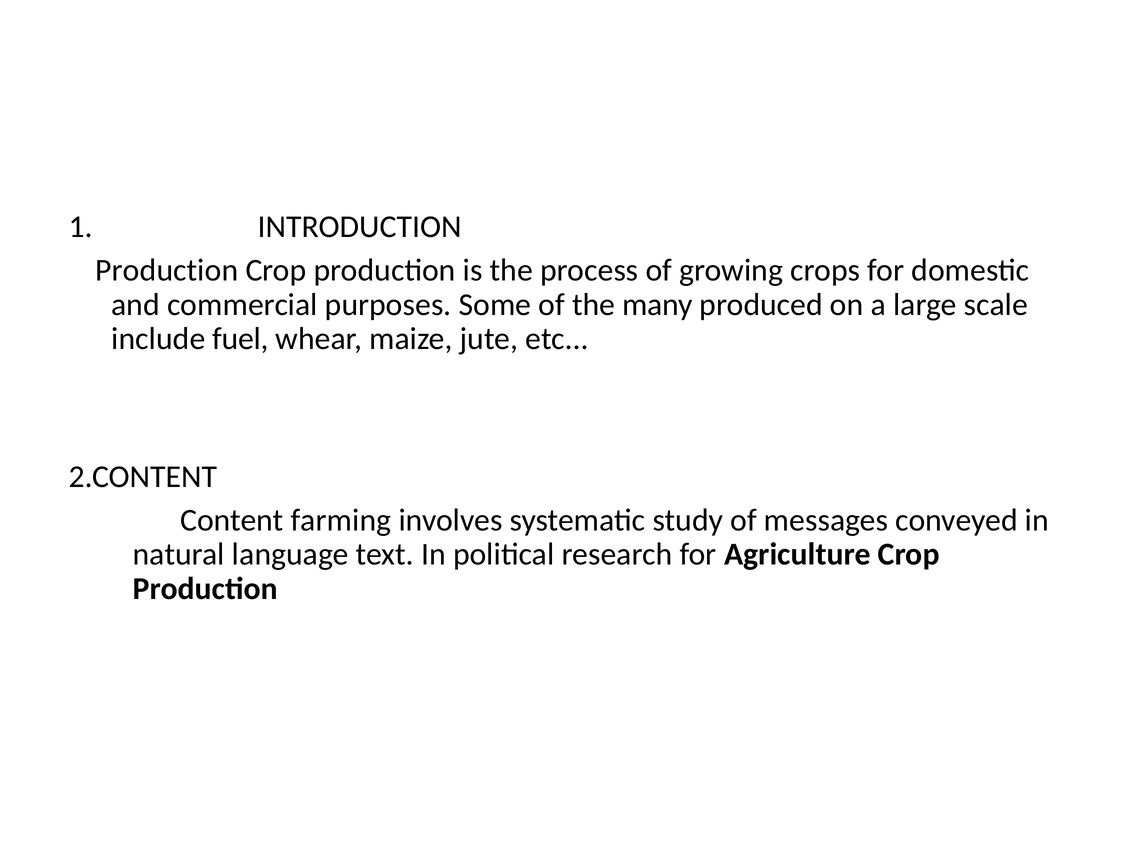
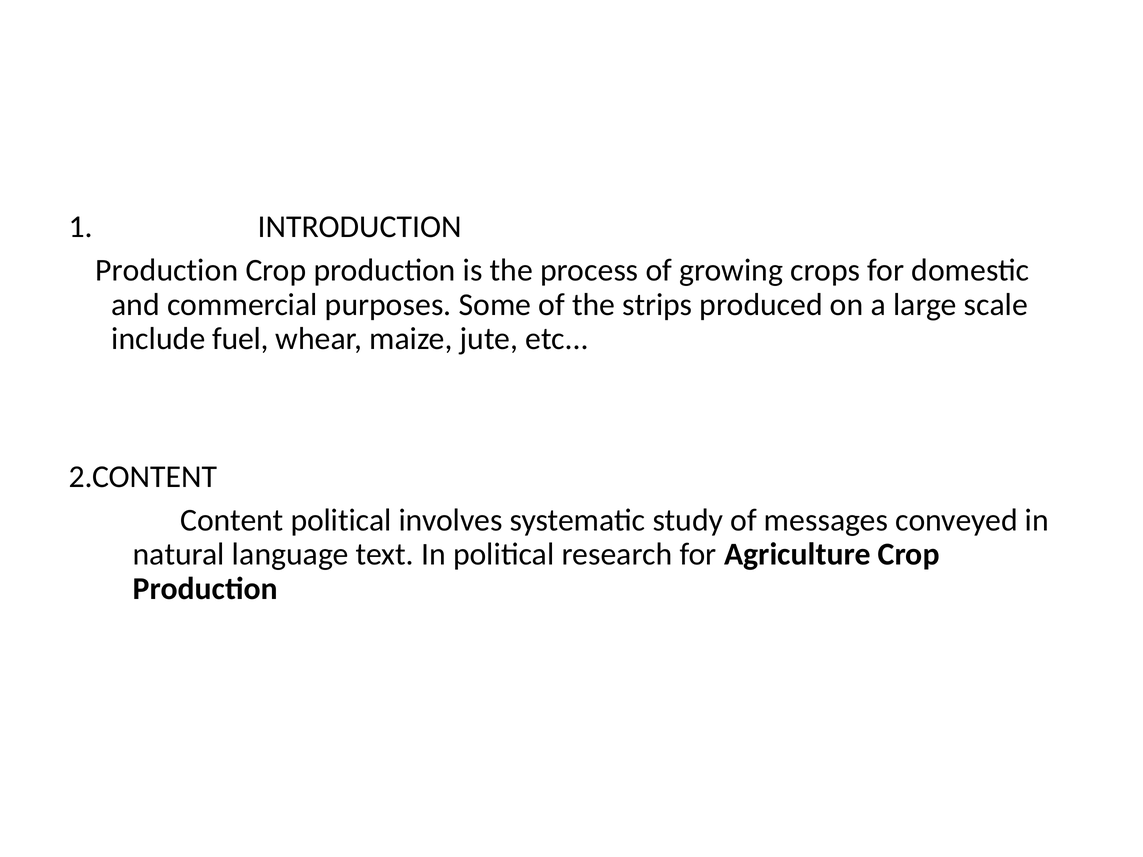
many: many -> strips
Content farming: farming -> political
